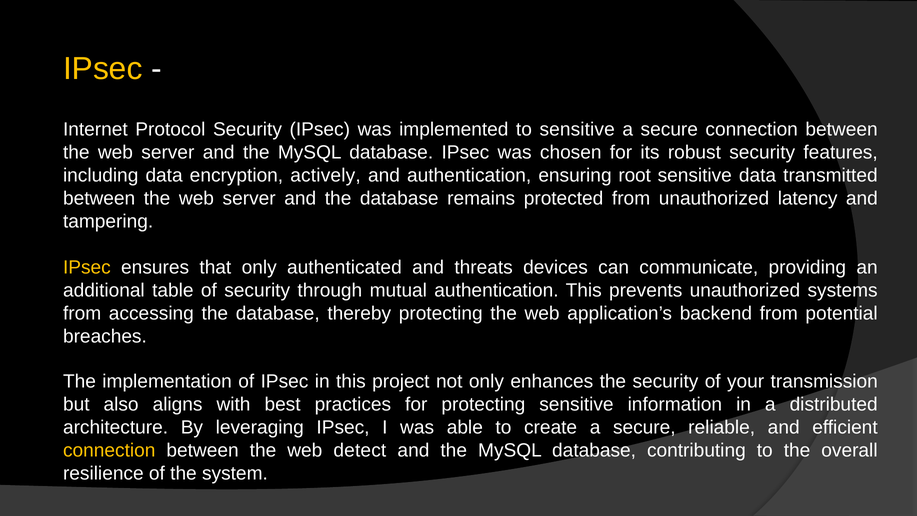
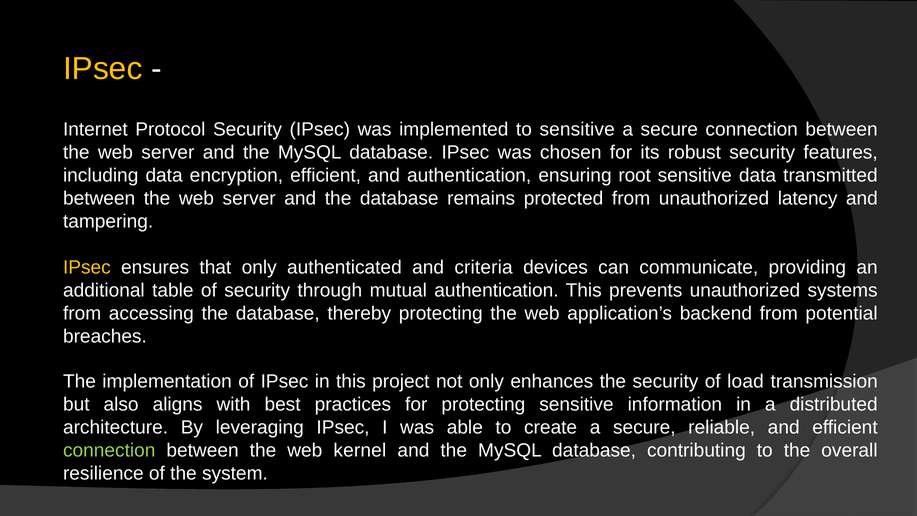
encryption actively: actively -> efficient
threats: threats -> criteria
your: your -> load
connection at (109, 450) colour: yellow -> light green
detect: detect -> kernel
